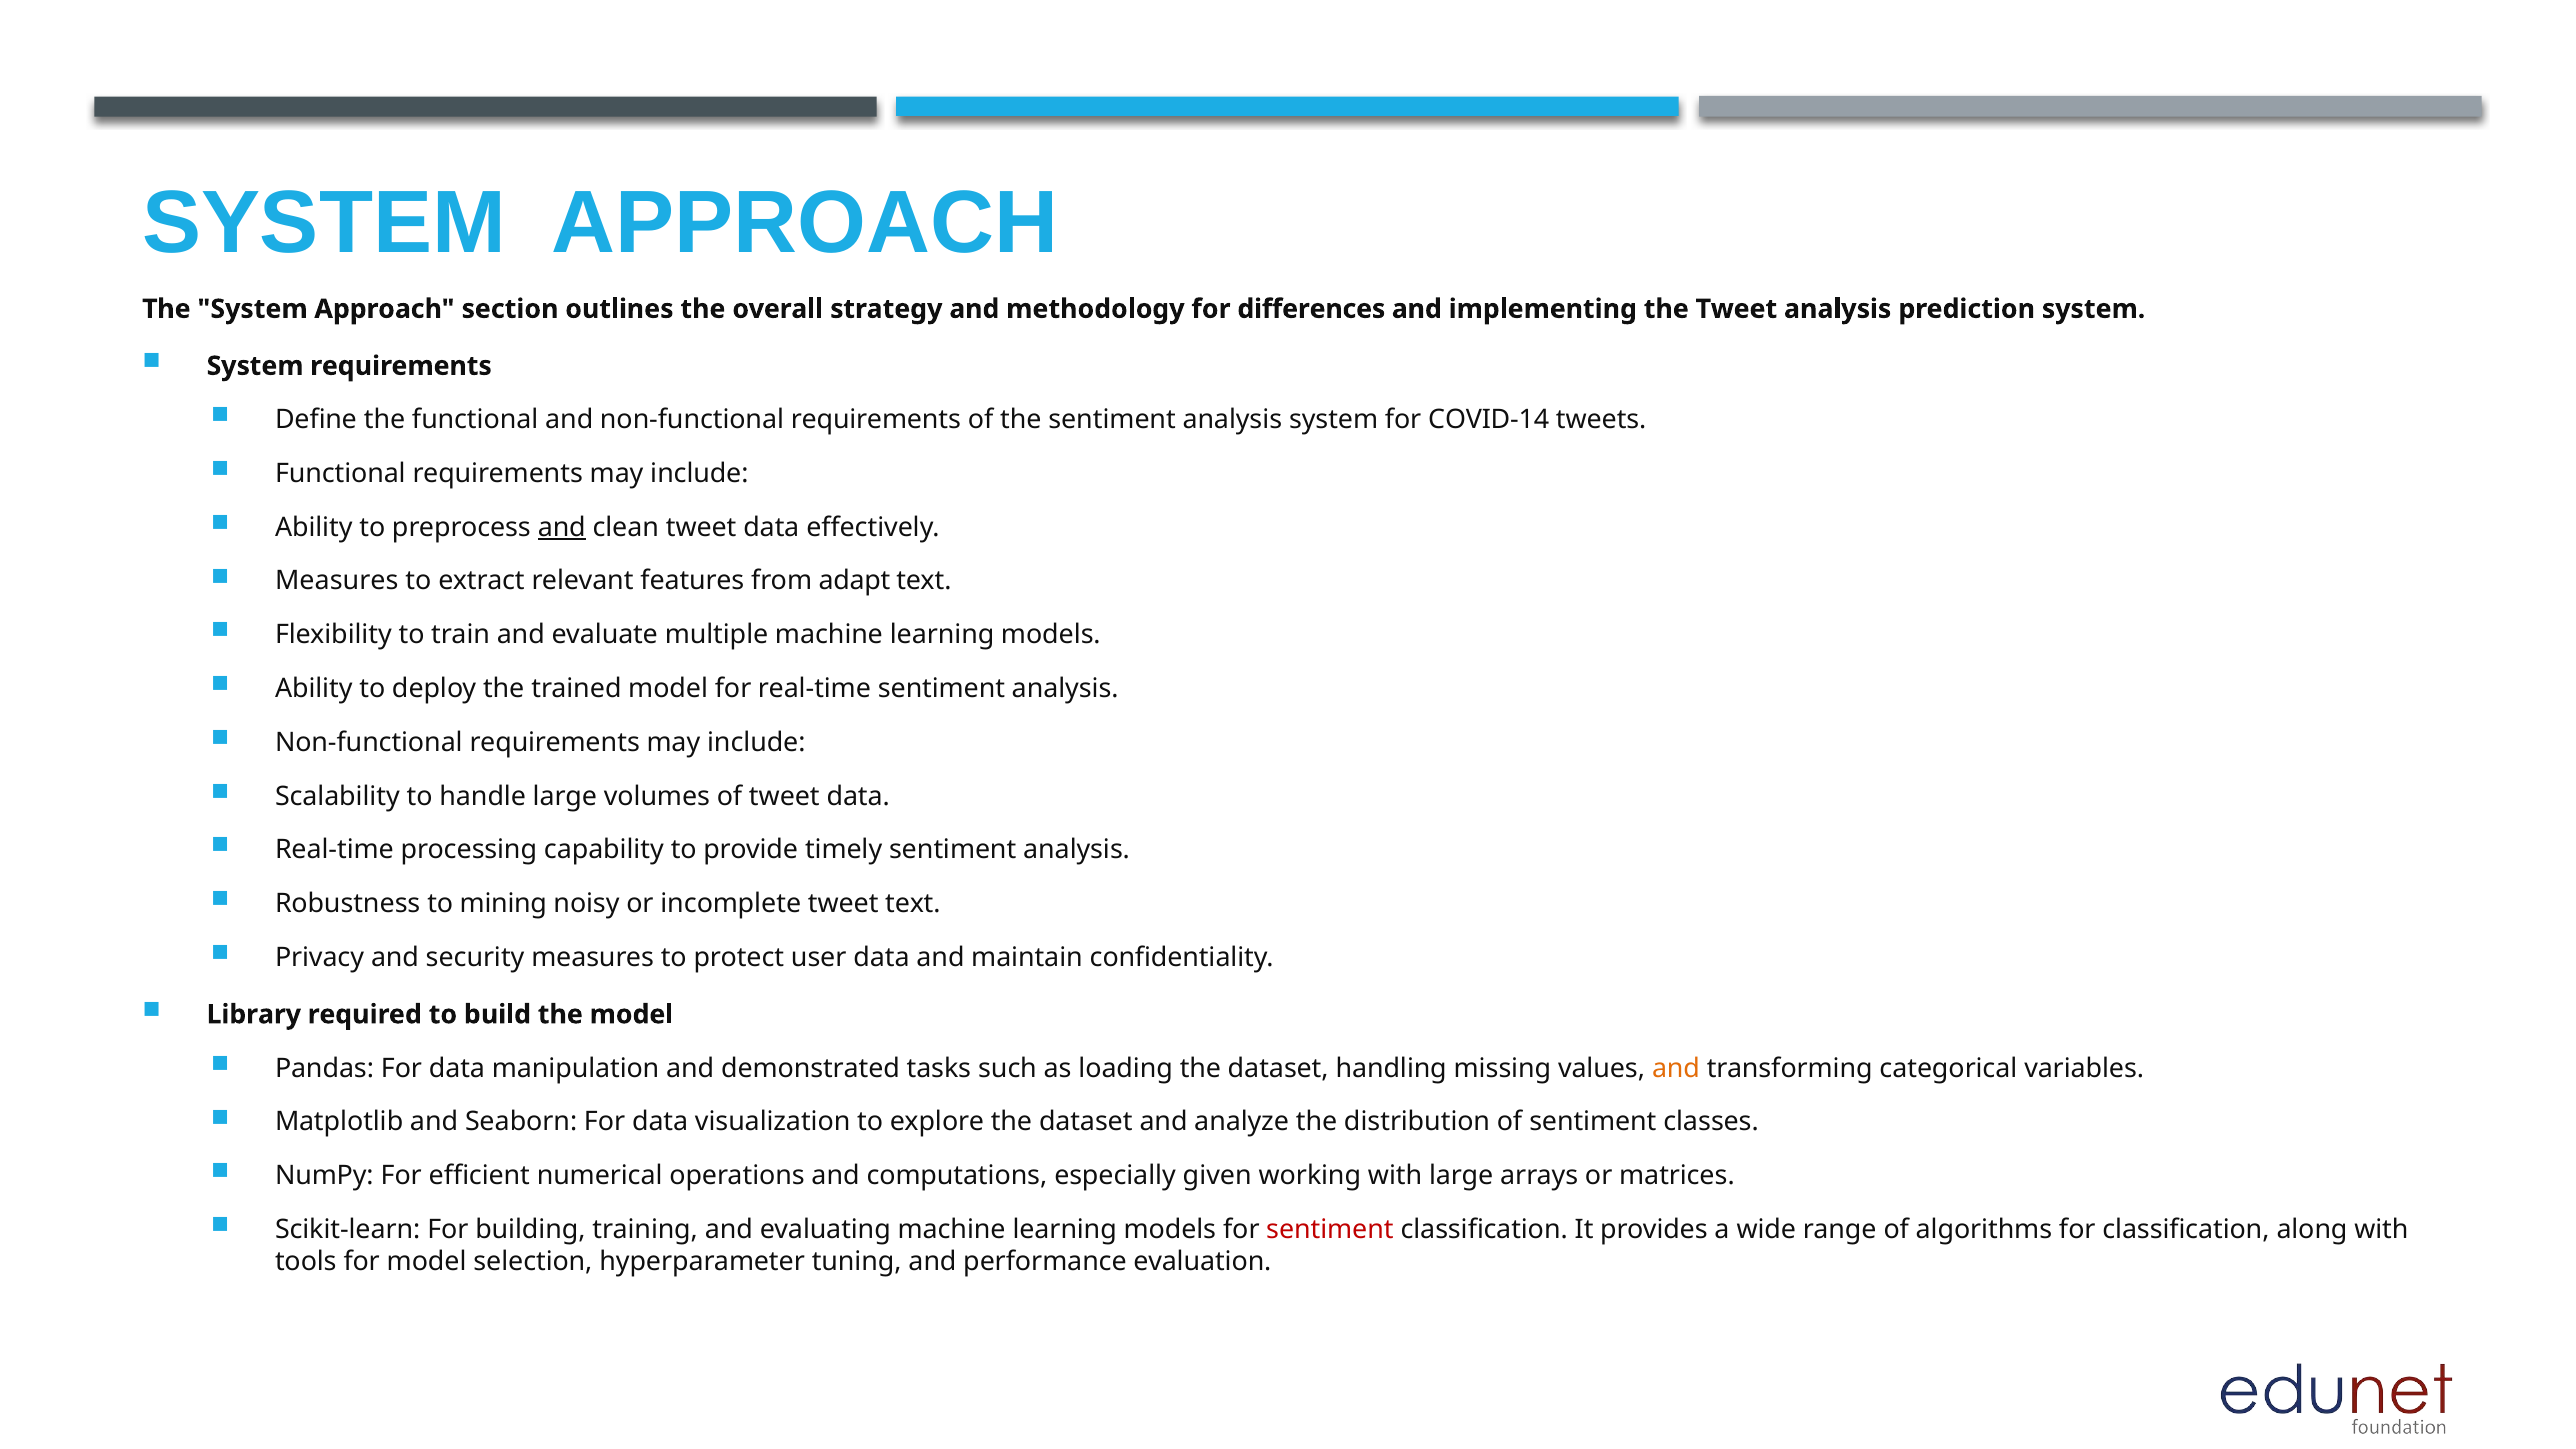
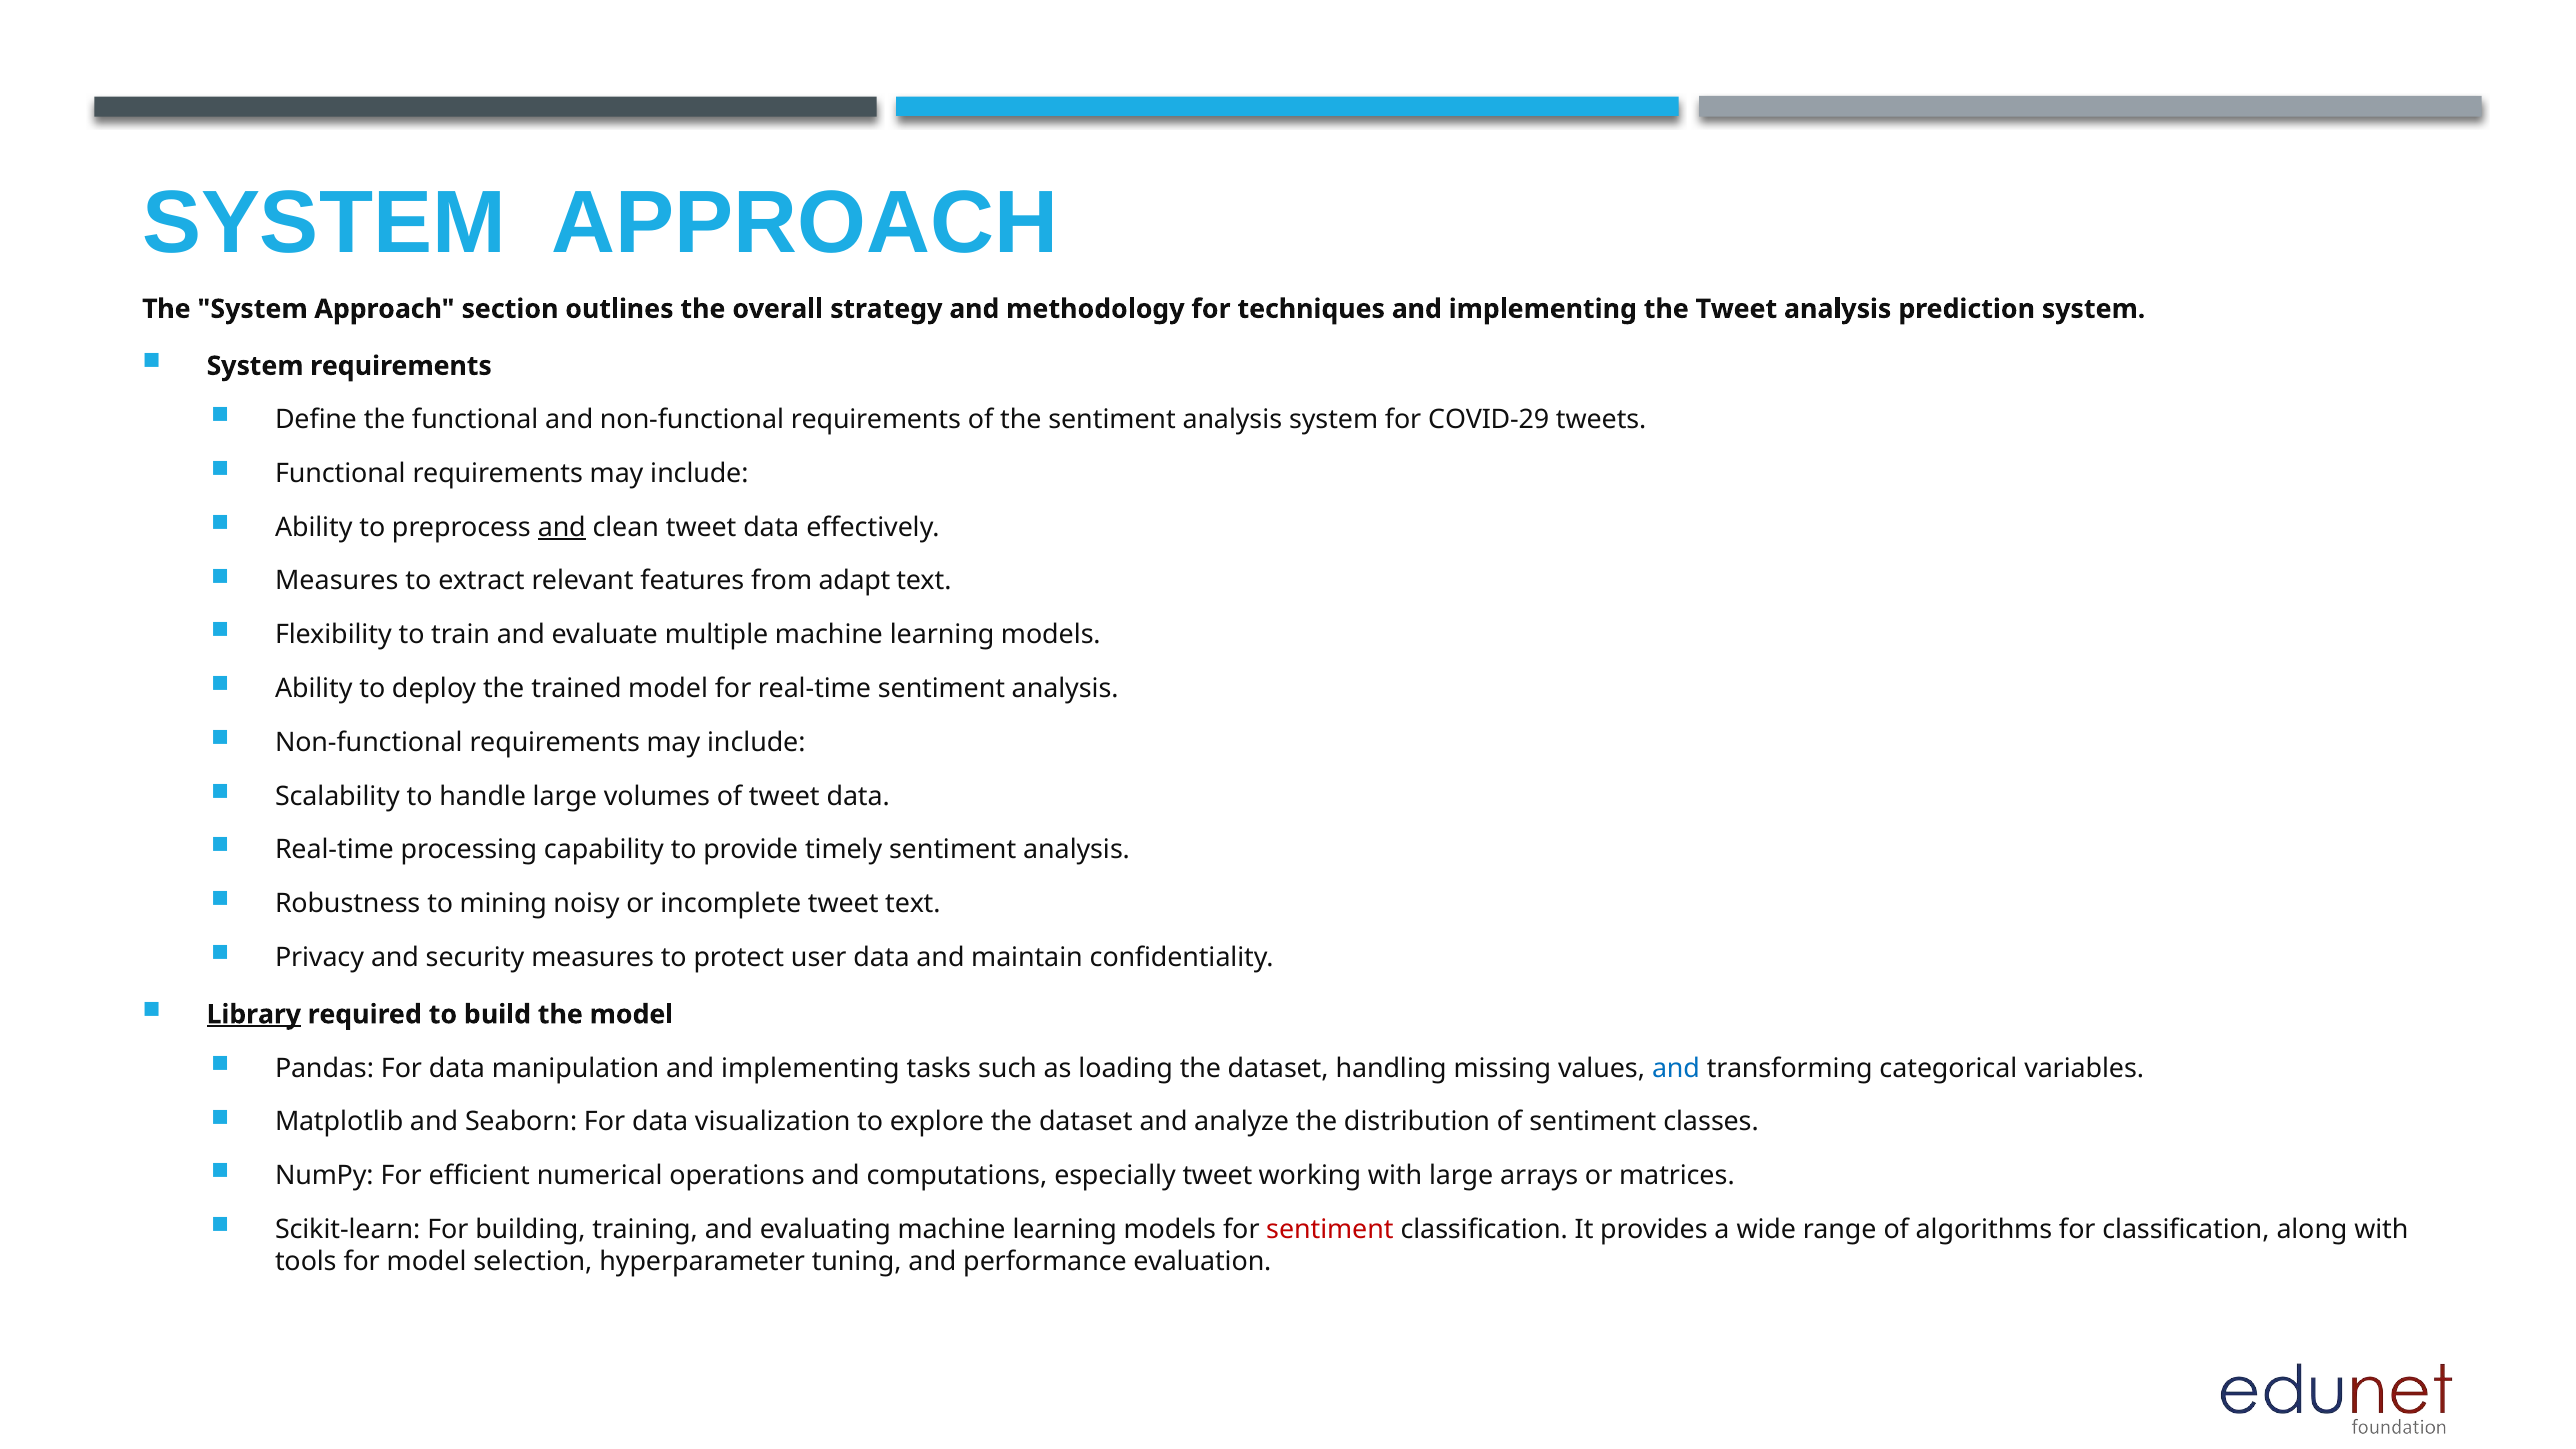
differences: differences -> techniques
COVID-14: COVID-14 -> COVID-29
Library underline: none -> present
manipulation and demonstrated: demonstrated -> implementing
and at (1676, 1068) colour: orange -> blue
especially given: given -> tweet
